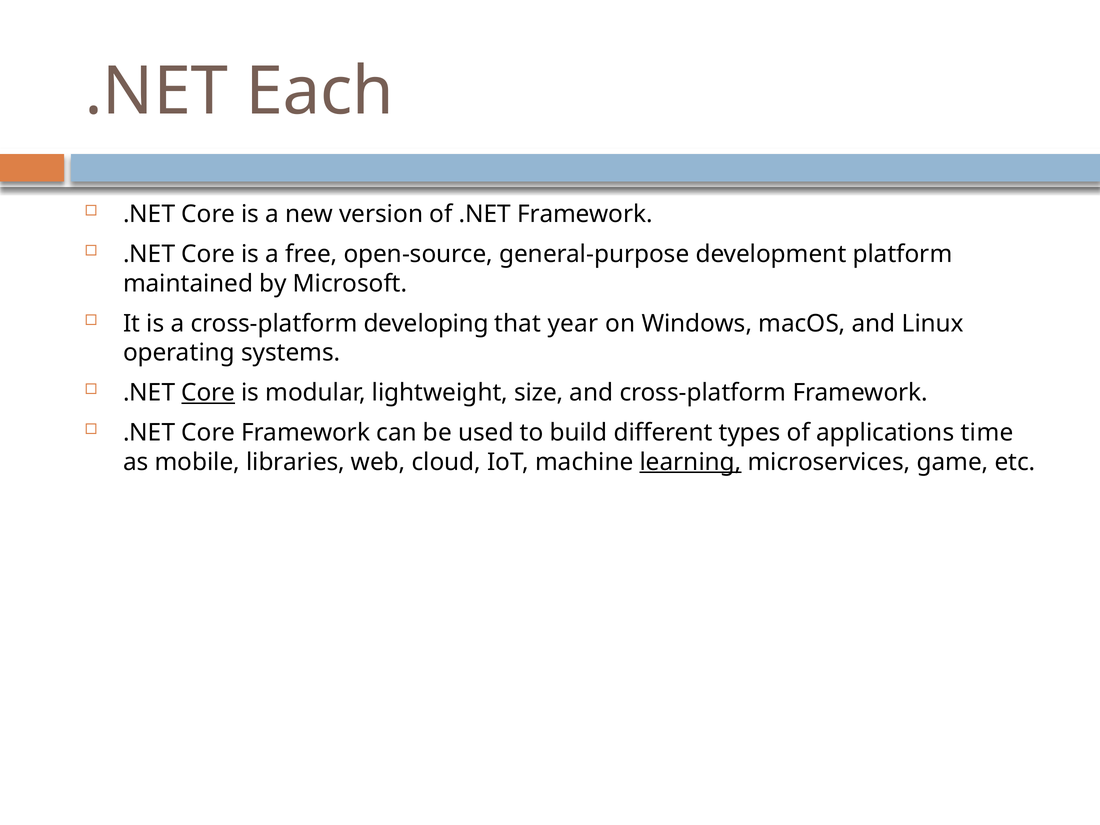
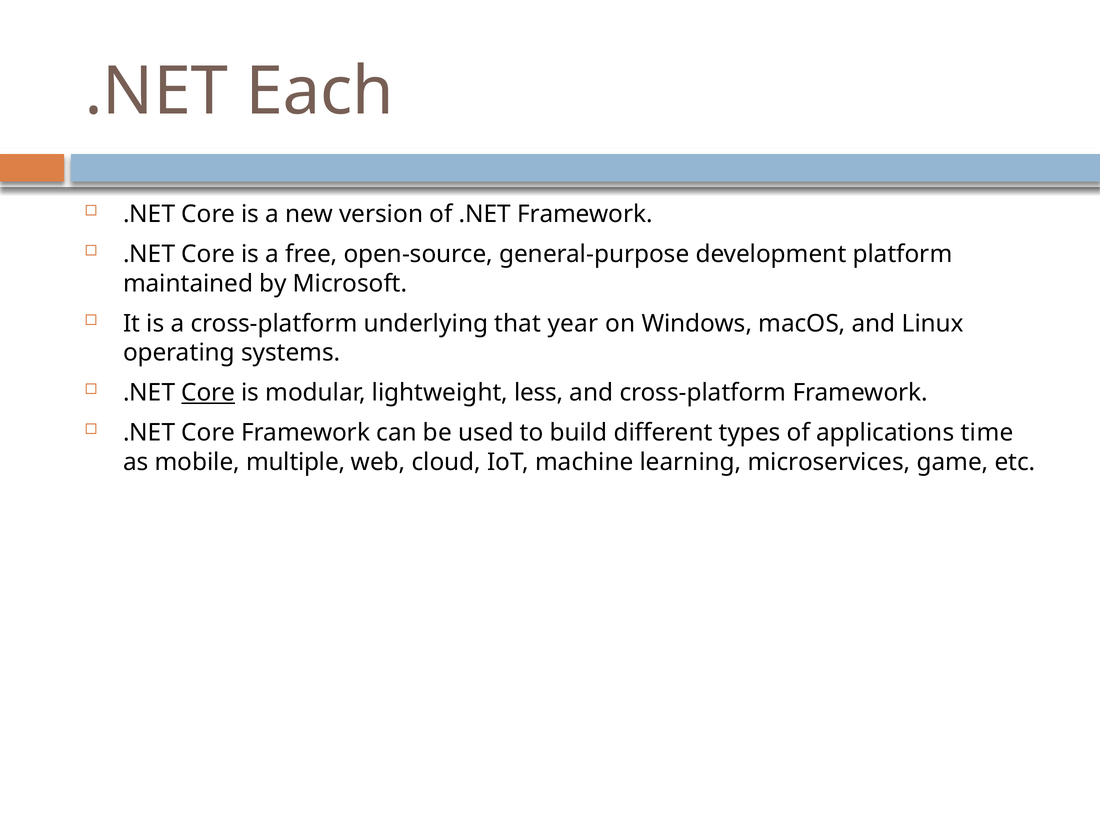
developing: developing -> underlying
size: size -> less
libraries: libraries -> multiple
learning underline: present -> none
